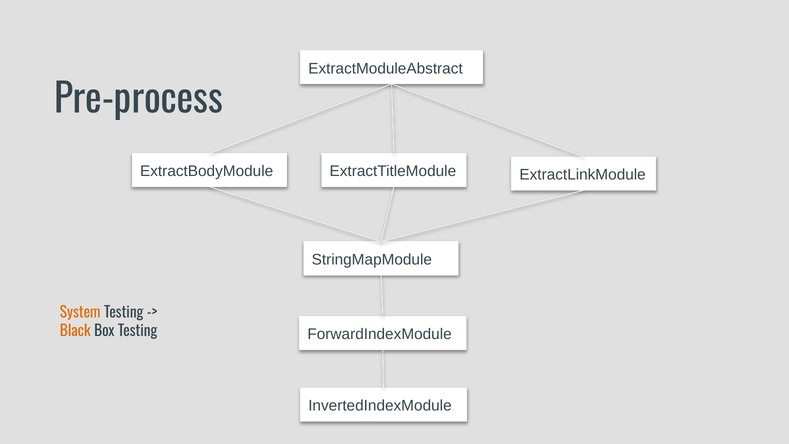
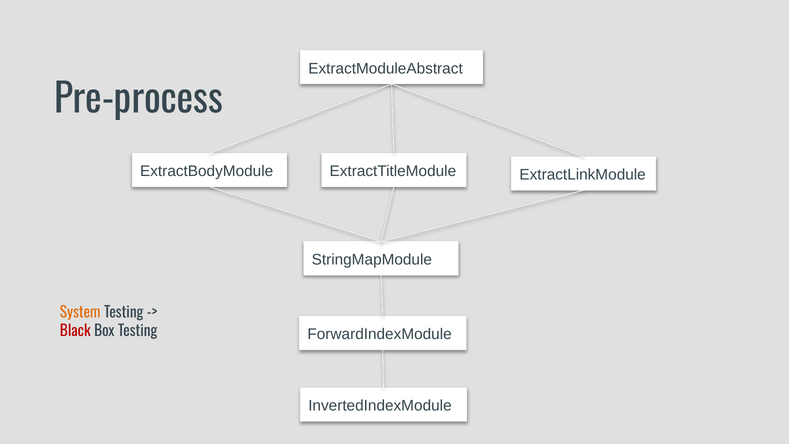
Black colour: orange -> red
